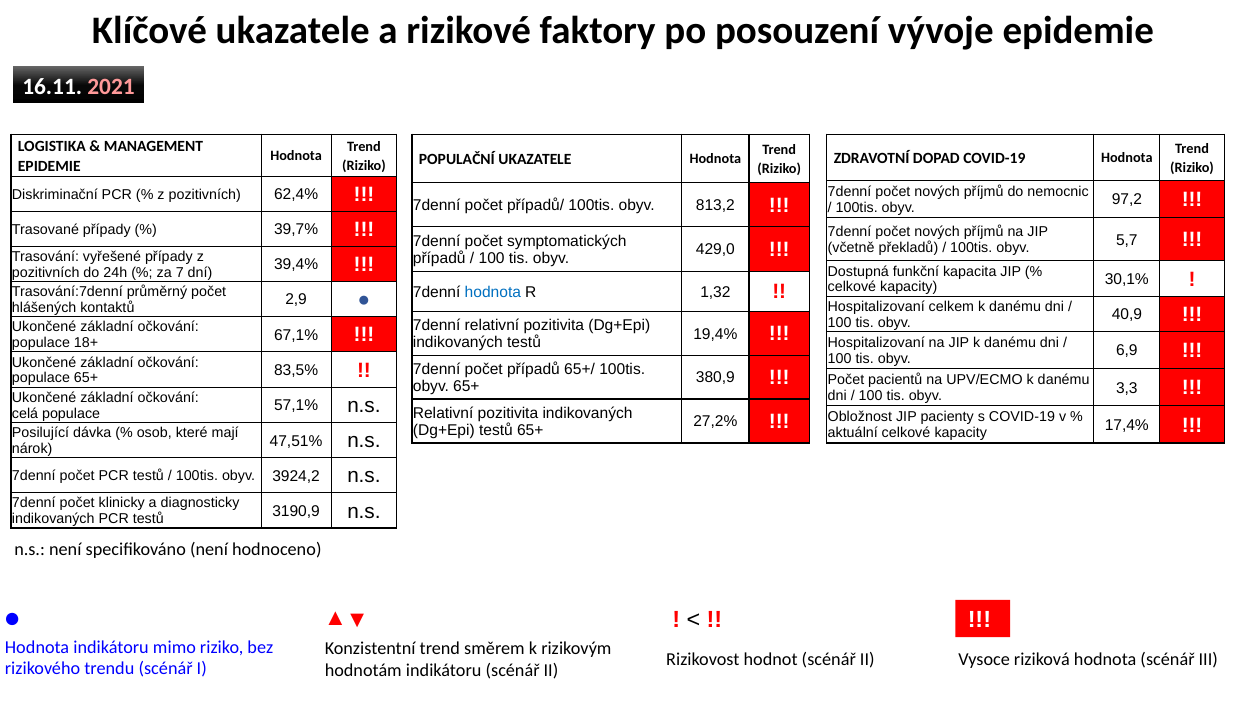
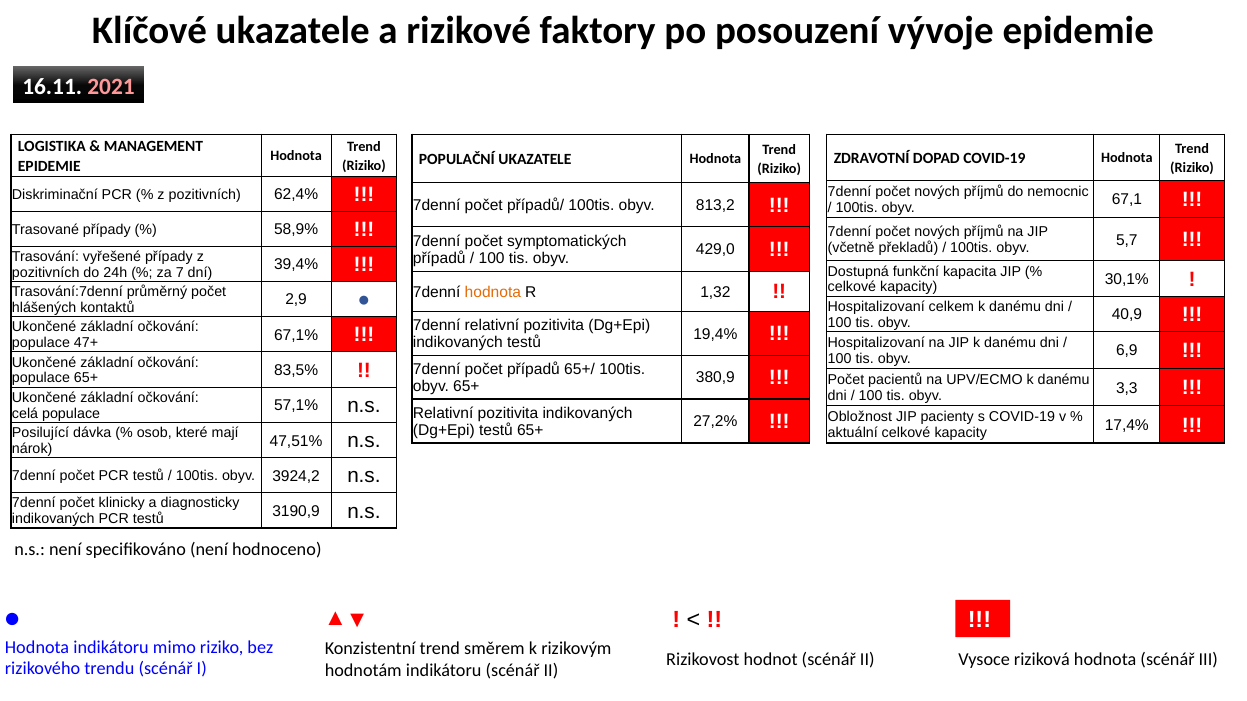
97,2: 97,2 -> 67,1
39,7%: 39,7% -> 58,9%
hodnota at (493, 292) colour: blue -> orange
18+: 18+ -> 47+
